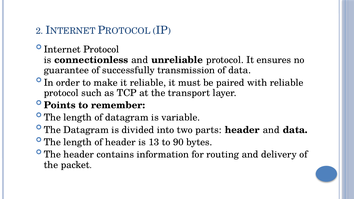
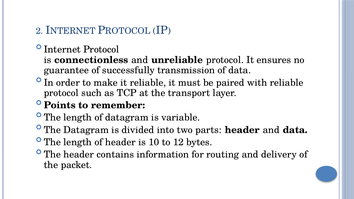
13: 13 -> 10
90: 90 -> 12
